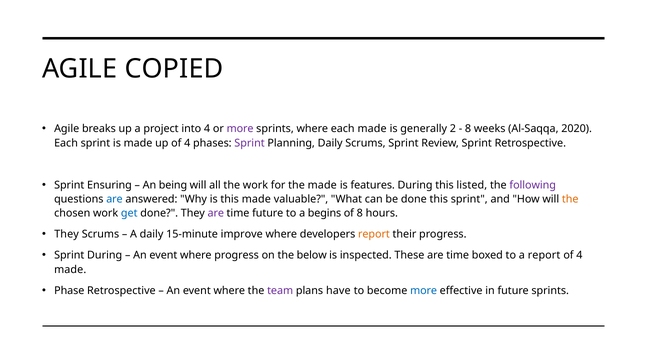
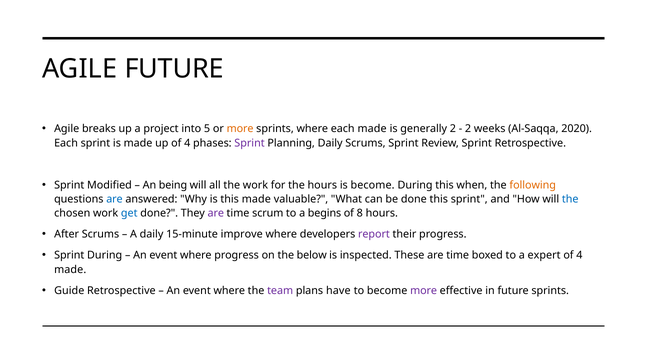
AGILE COPIED: COPIED -> FUTURE
into 4: 4 -> 5
more at (240, 129) colour: purple -> orange
8 at (468, 129): 8 -> 2
Ensuring: Ensuring -> Modified
the made: made -> hours
is features: features -> become
listed: listed -> when
following colour: purple -> orange
the at (570, 199) colour: orange -> blue
time future: future -> scrum
They at (67, 234): They -> After
report at (374, 234) colour: orange -> purple
a report: report -> expert
Phase: Phase -> Guide
more at (424, 290) colour: blue -> purple
